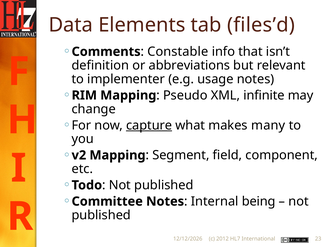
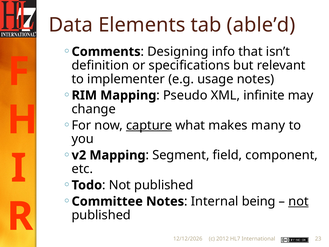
files’d: files’d -> able’d
Constable: Constable -> Designing
abbreviations: abbreviations -> specifications
not at (298, 201) underline: none -> present
